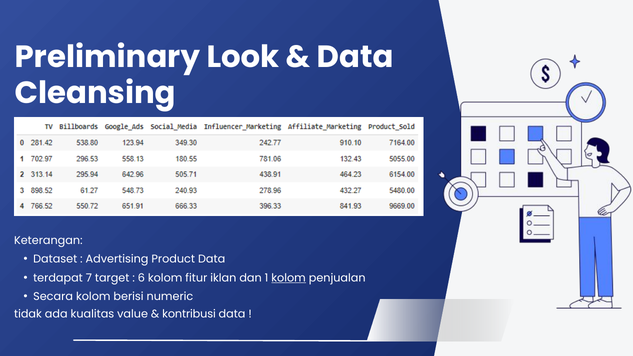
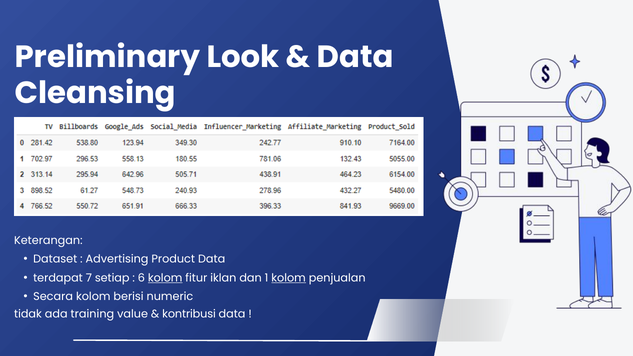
target: target -> setiap
kolom at (165, 278) underline: none -> present
kualitas: kualitas -> training
